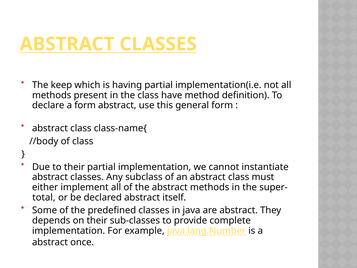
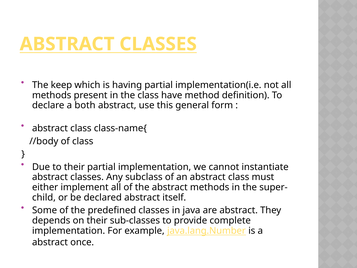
a form: form -> both
total: total -> child
